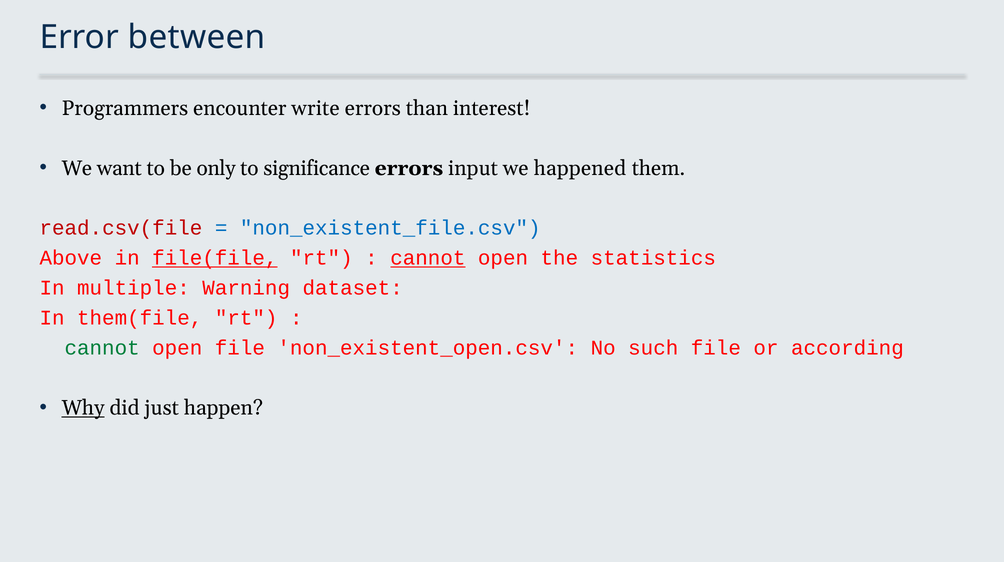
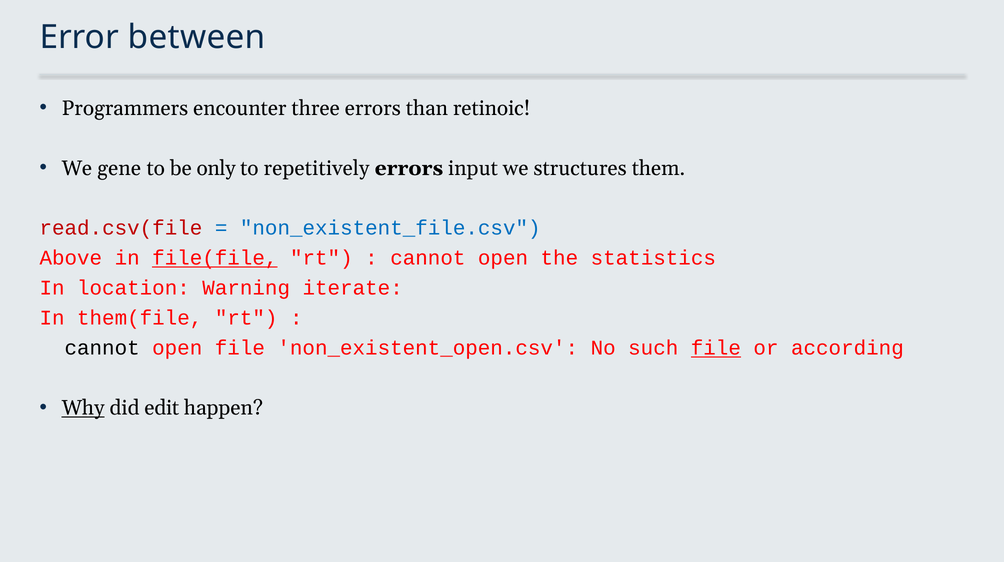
write: write -> three
interest: interest -> retinoic
want: want -> gene
significance: significance -> repetitively
happened: happened -> structures
cannot at (428, 258) underline: present -> none
multiple: multiple -> location
dataset: dataset -> iterate
cannot at (102, 348) colour: green -> black
file at (716, 348) underline: none -> present
just: just -> edit
